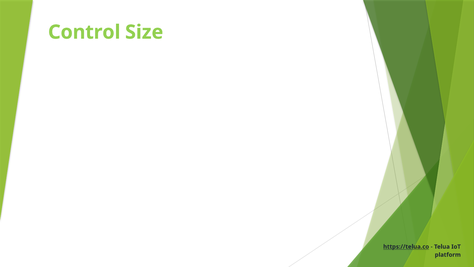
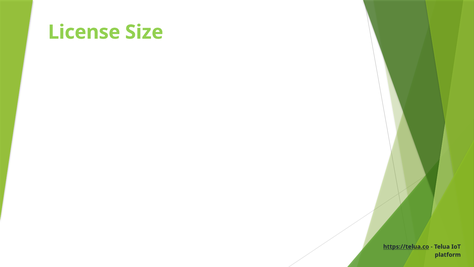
Control: Control -> License
